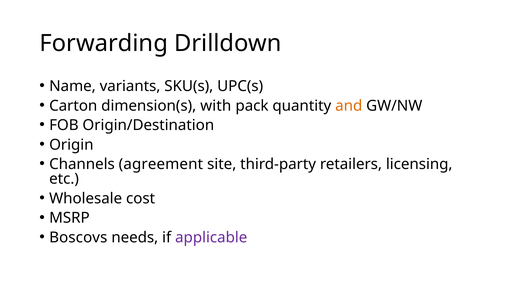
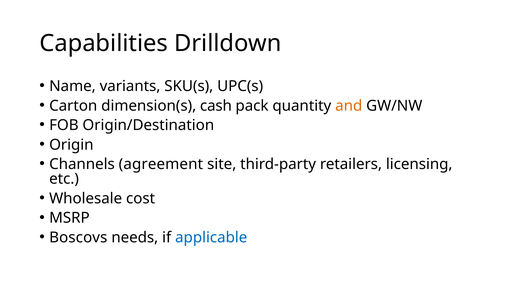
Forwarding: Forwarding -> Capabilities
with: with -> cash
applicable colour: purple -> blue
